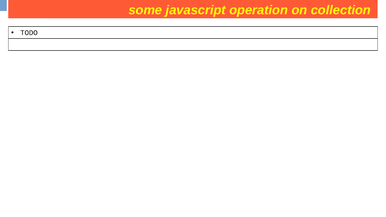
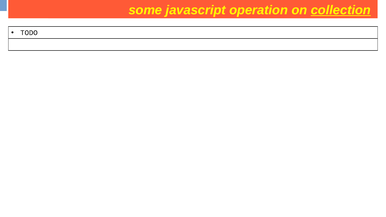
collection at (341, 10) underline: none -> present
